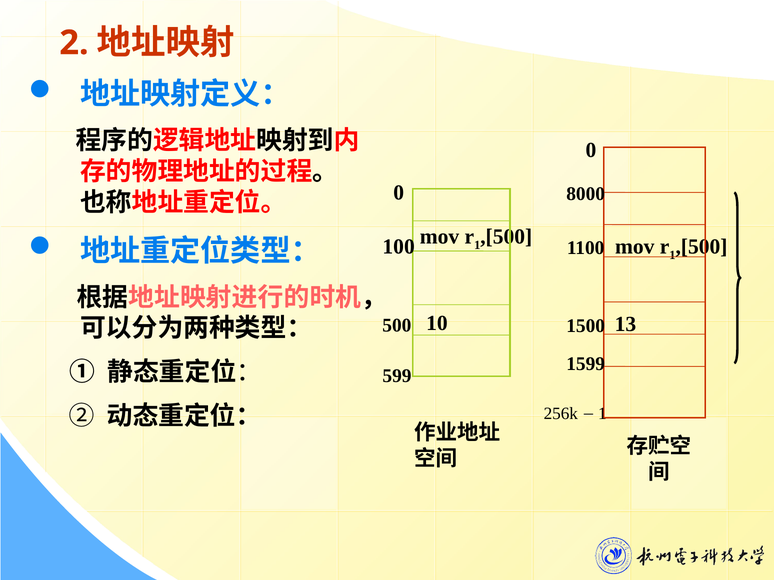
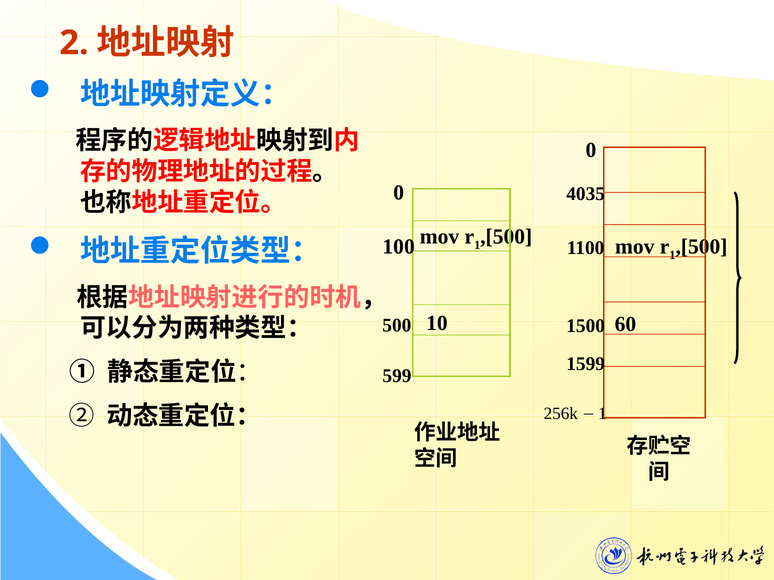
8000: 8000 -> 4035
13: 13 -> 60
